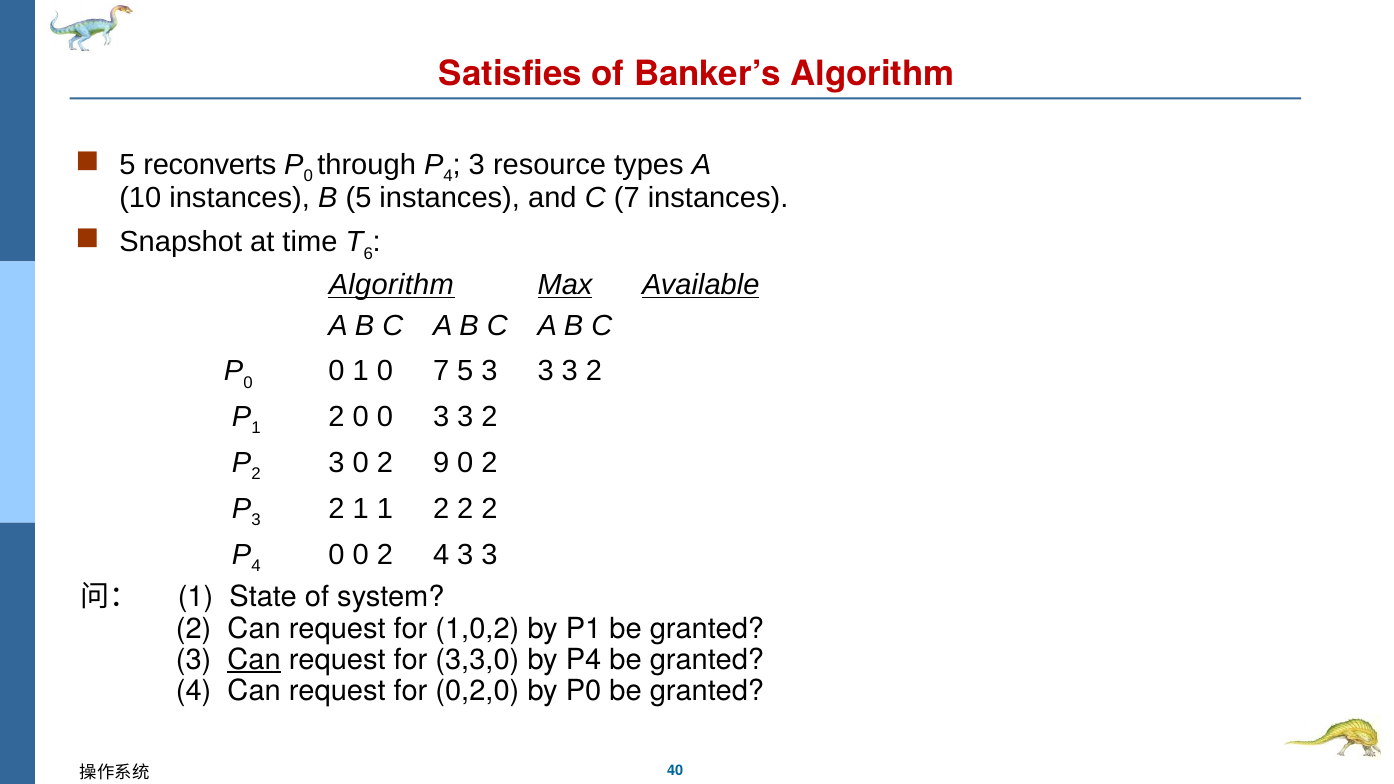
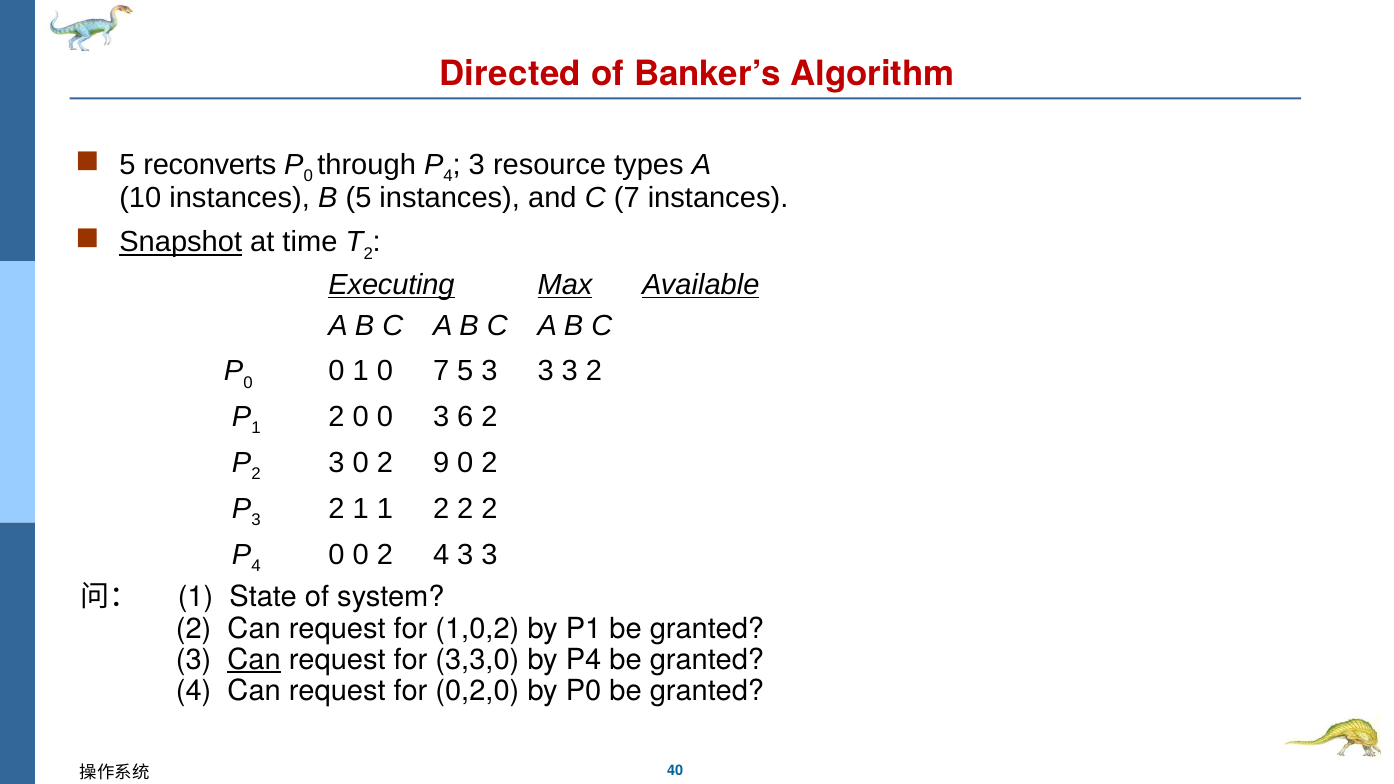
Satisfies: Satisfies -> Directed
Snapshot underline: none -> present
6 at (368, 254): 6 -> 2
Algorithm at (391, 285): Algorithm -> Executing
0 3 3: 3 -> 6
